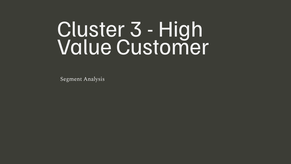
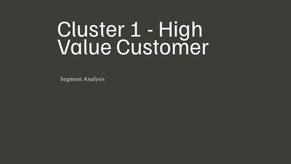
3: 3 -> 1
